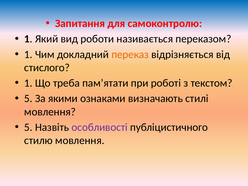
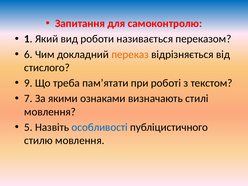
1 at (28, 54): 1 -> 6
1 at (28, 83): 1 -> 9
5 at (28, 99): 5 -> 7
особливості colour: purple -> blue
